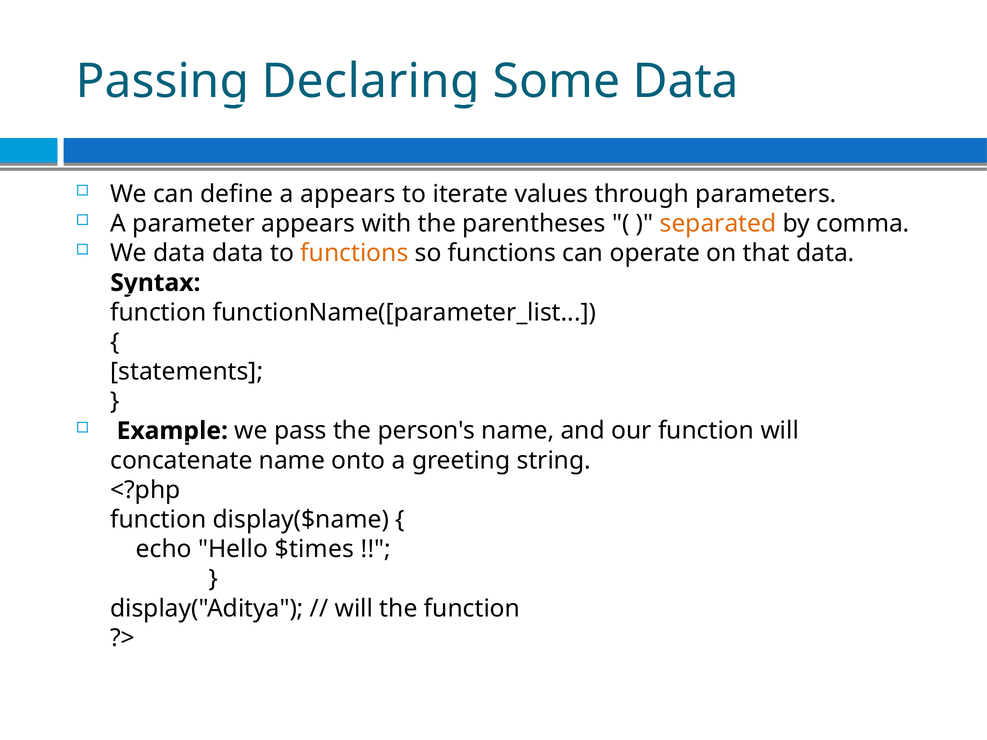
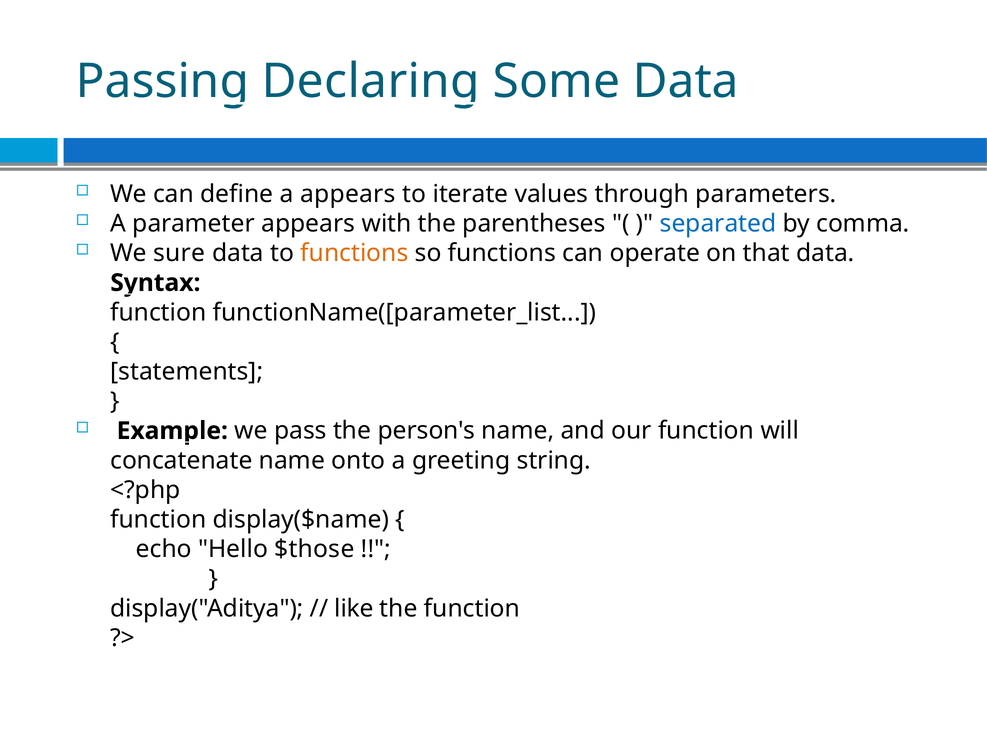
separated colour: orange -> blue
We data: data -> sure
$times: $times -> $those
will at (354, 609): will -> like
